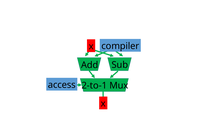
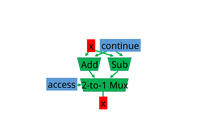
compiler: compiler -> continue
